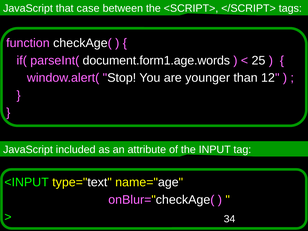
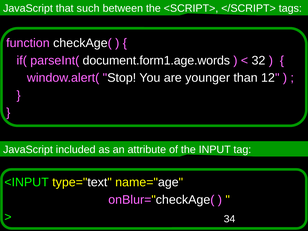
case: case -> such
25: 25 -> 32
